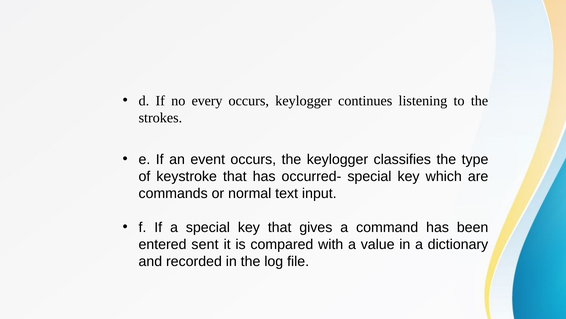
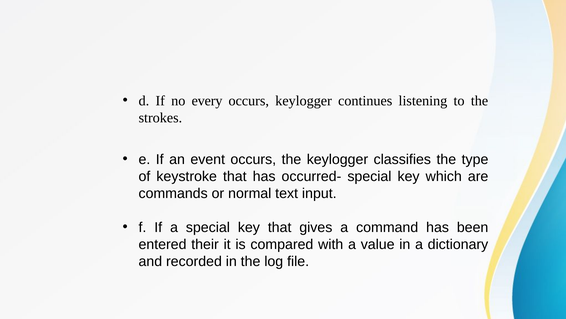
sent: sent -> their
